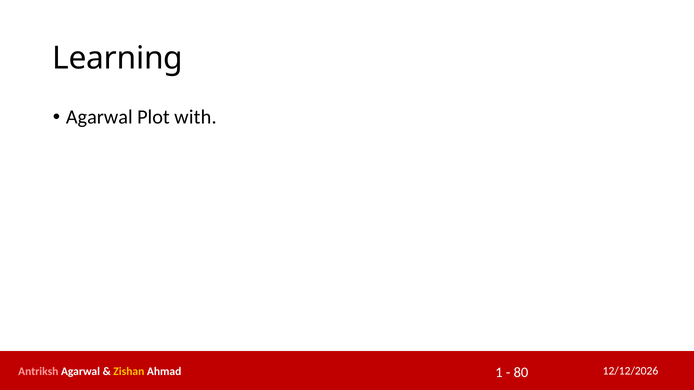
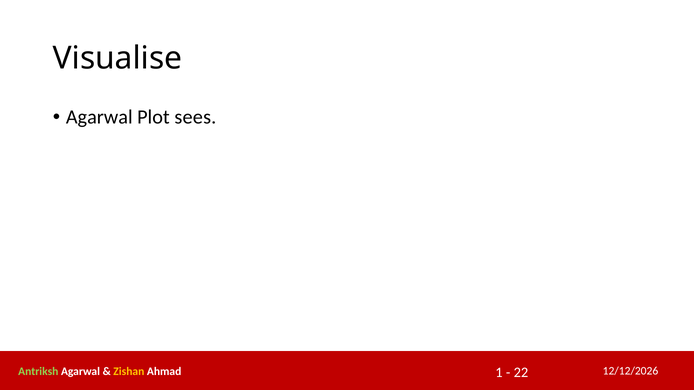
Learning: Learning -> Visualise
with: with -> sees
Antriksh colour: pink -> light green
80: 80 -> 22
